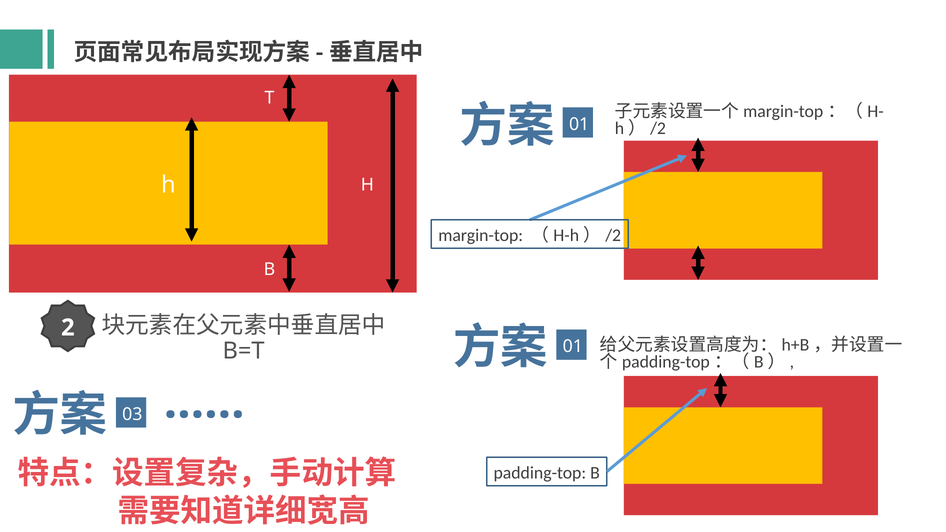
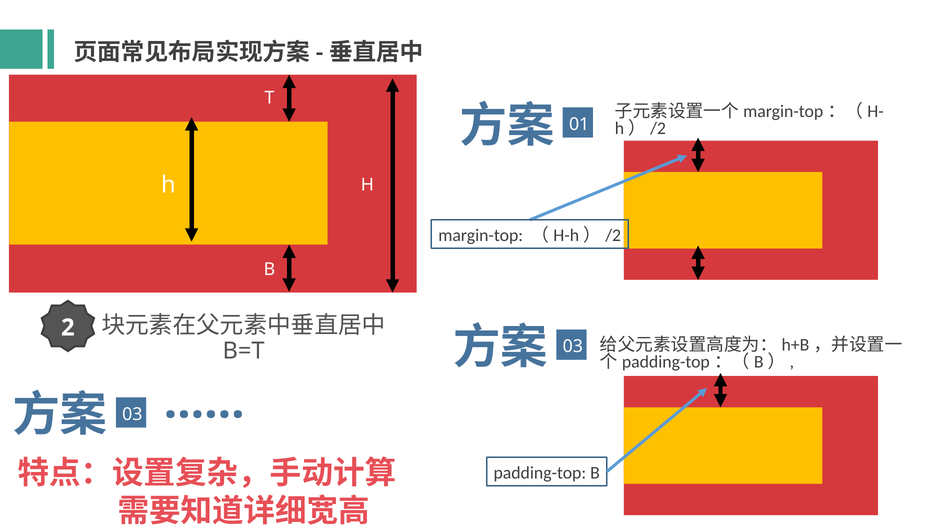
01 at (573, 347): 01 -> 03
